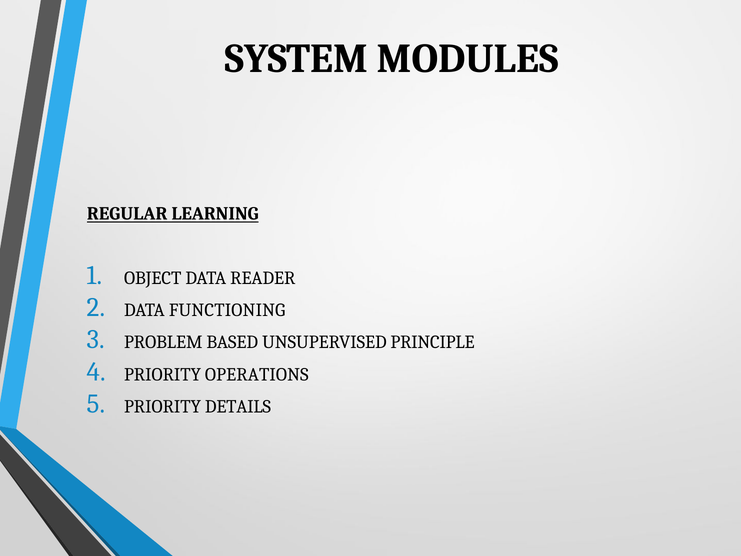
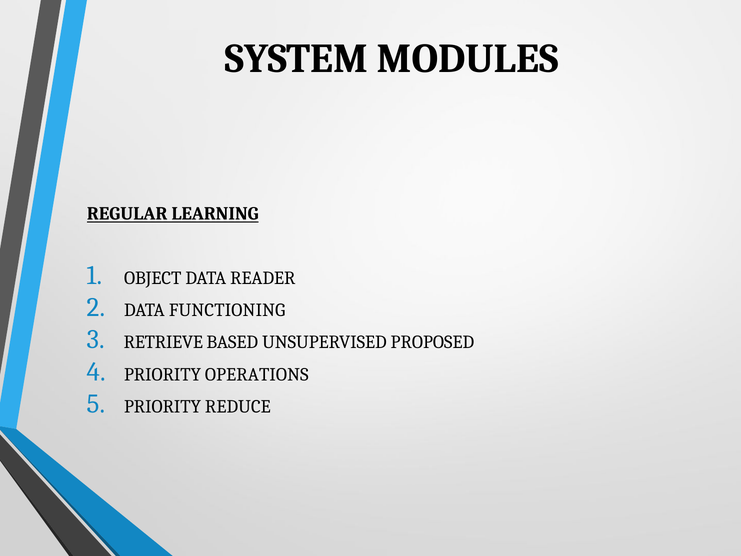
PROBLEM: PROBLEM -> RETRIEVE
PRINCIPLE: PRINCIPLE -> PROPOSED
DETAILS: DETAILS -> REDUCE
